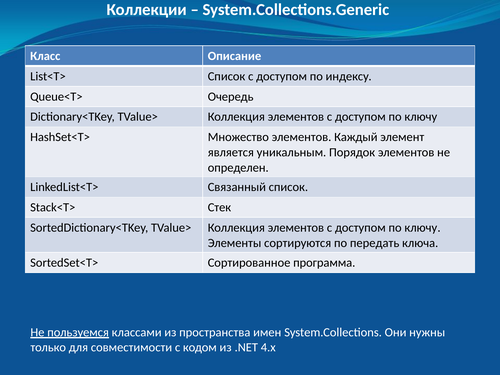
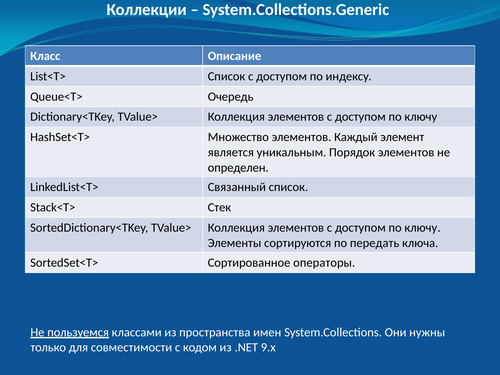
программа: программа -> операторы
4.x: 4.x -> 9.x
